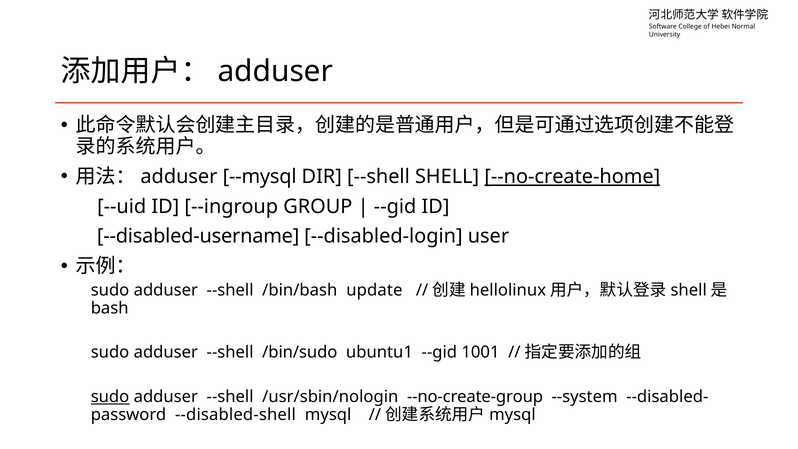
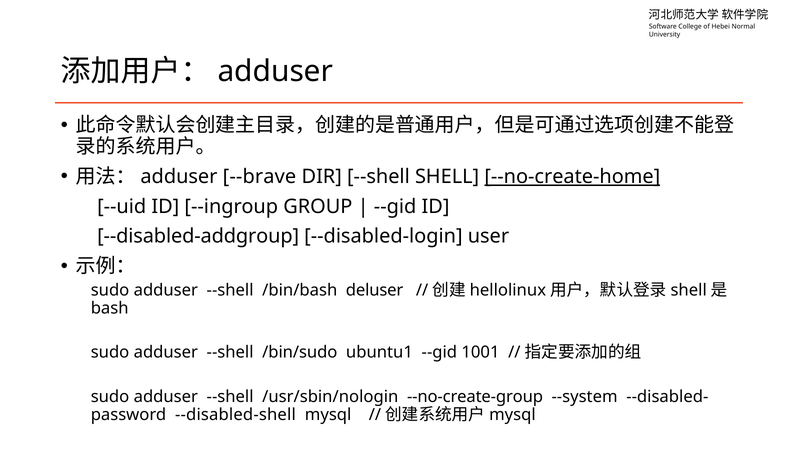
--mysql: --mysql -> --brave
--disabled-username: --disabled-username -> --disabled-addgroup
update: update -> deluser
sudo at (110, 397) underline: present -> none
